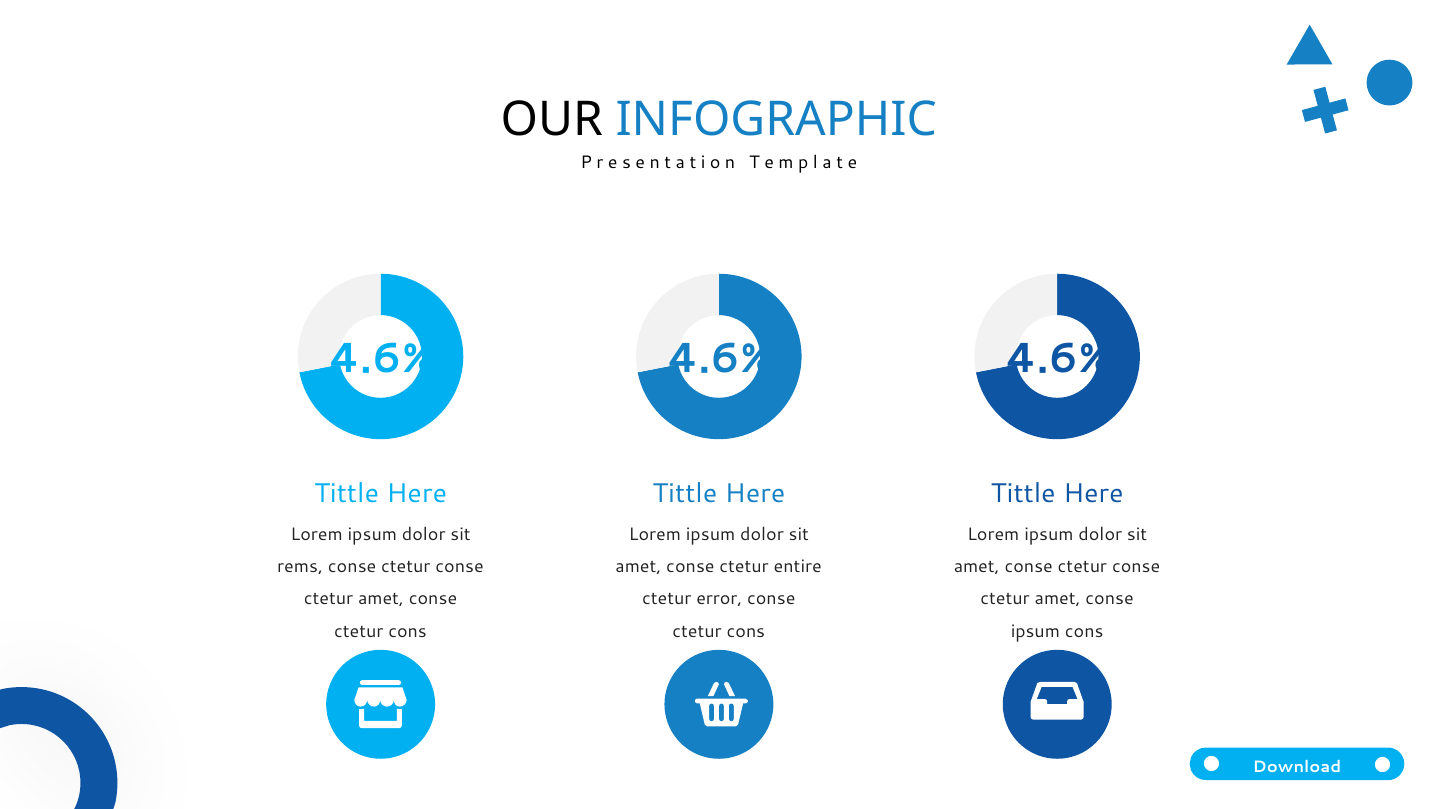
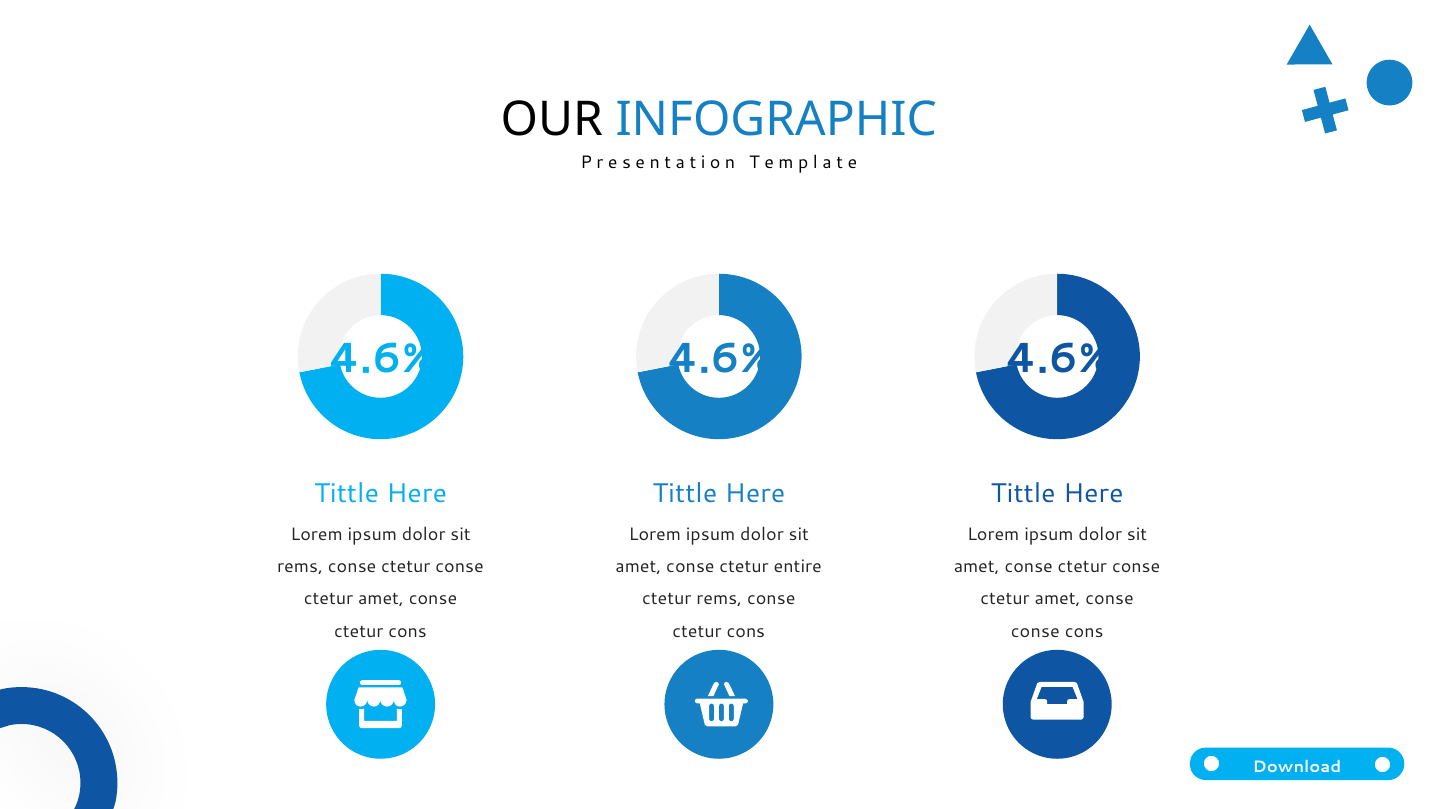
ctetur error: error -> rems
ipsum at (1035, 631): ipsum -> conse
